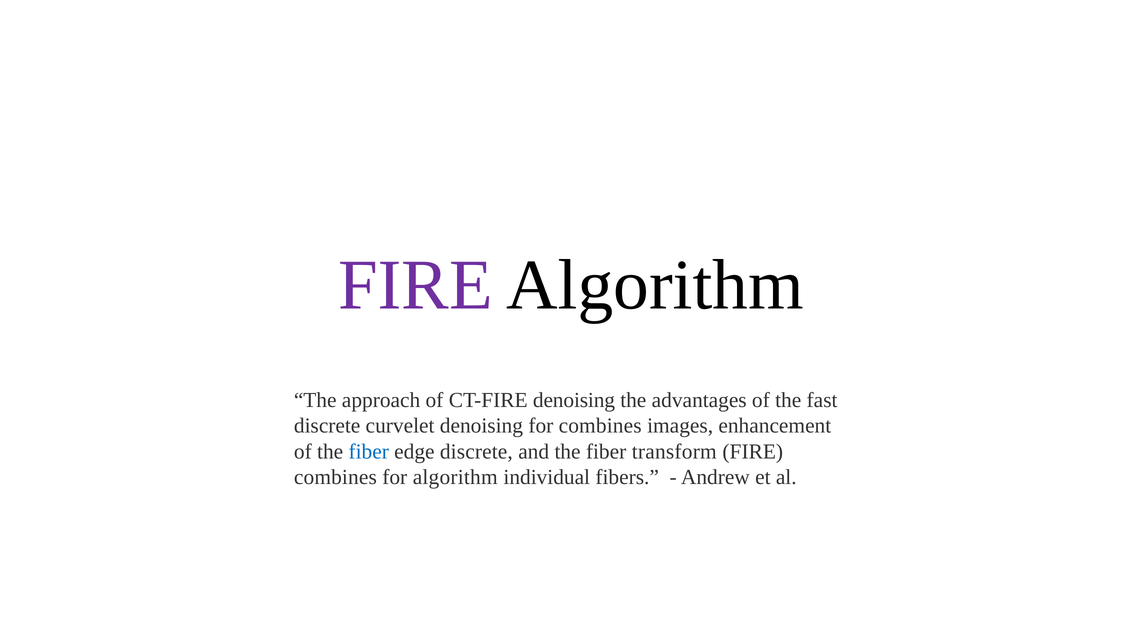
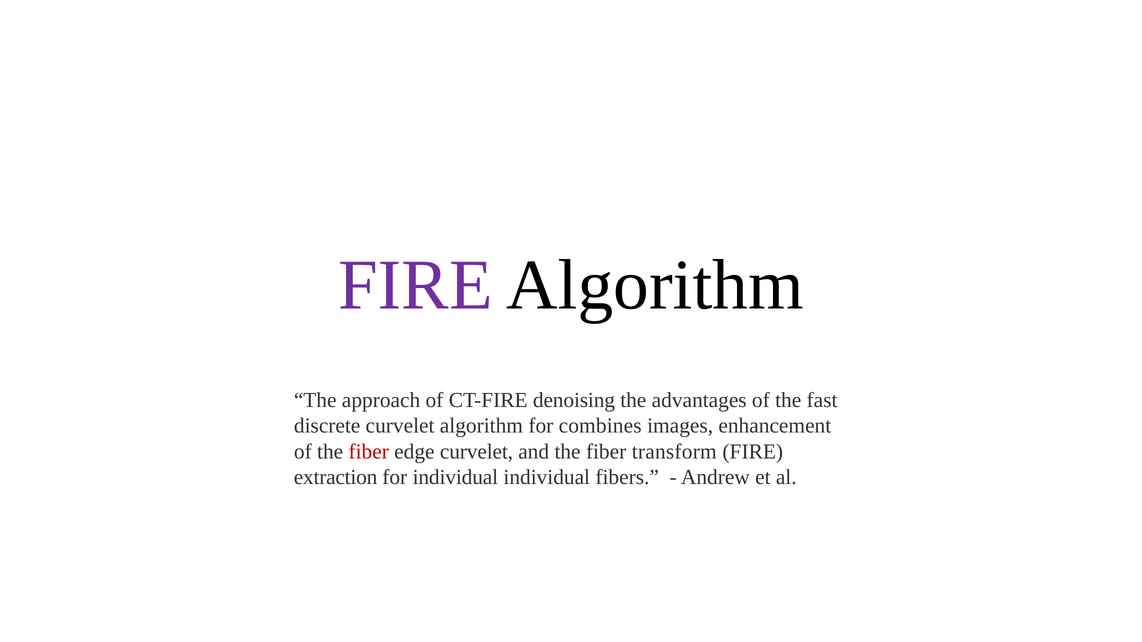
curvelet denoising: denoising -> algorithm
fiber at (369, 452) colour: blue -> red
edge discrete: discrete -> curvelet
combines at (335, 478): combines -> extraction
for algorithm: algorithm -> individual
